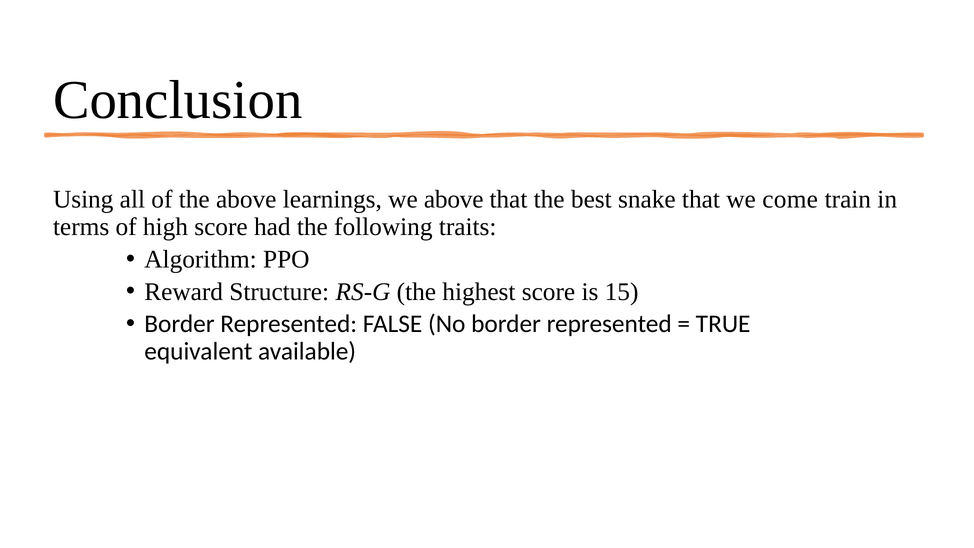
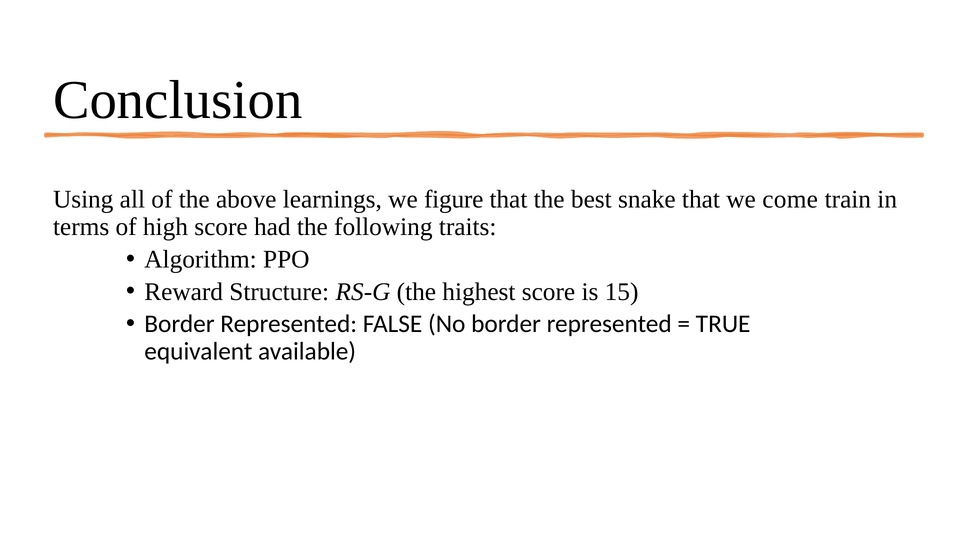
we above: above -> figure
